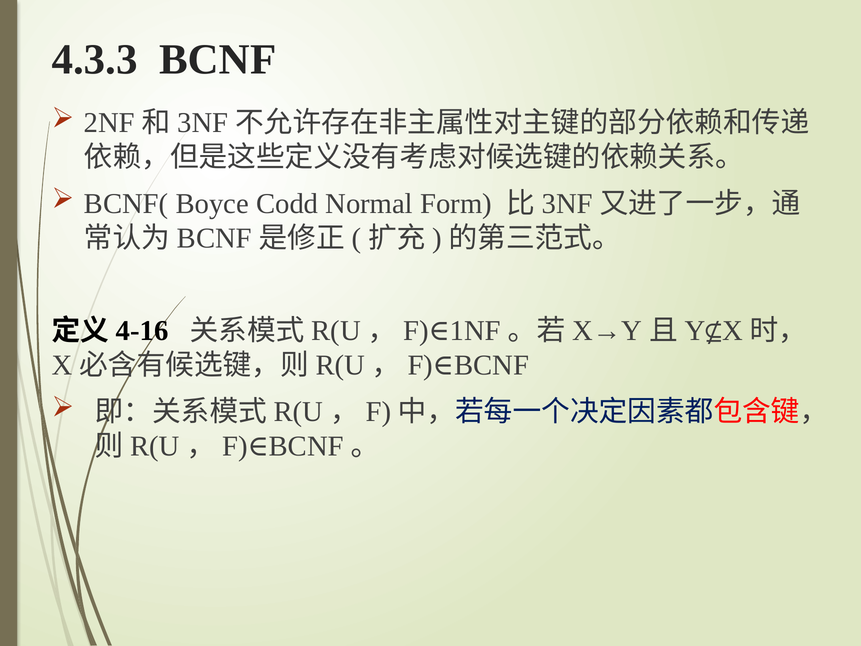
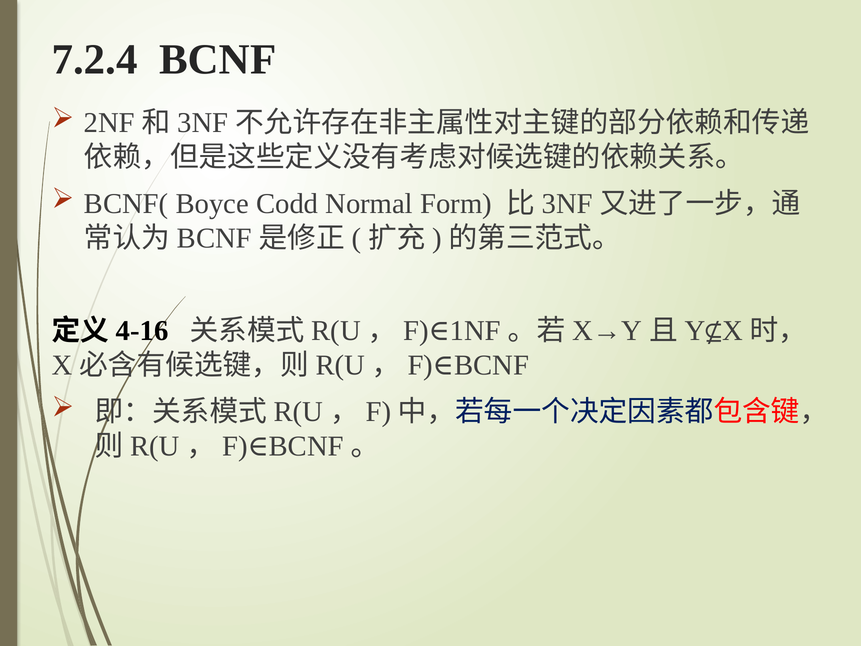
4.3.3: 4.3.3 -> 7.2.4
